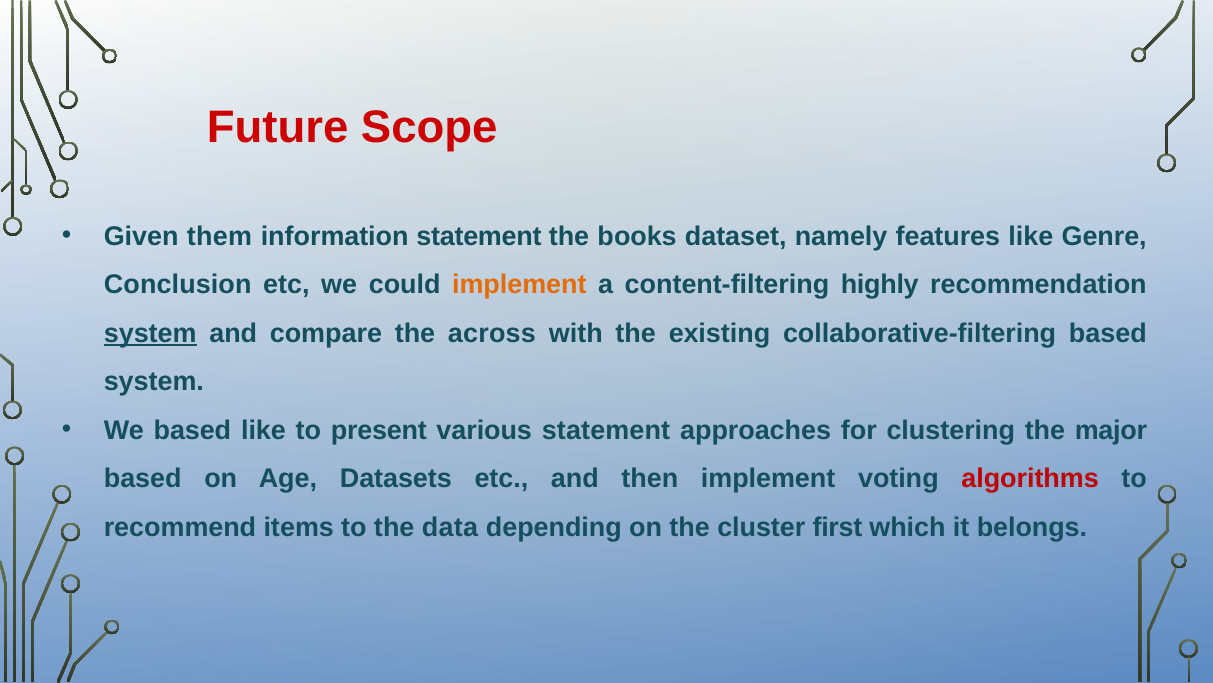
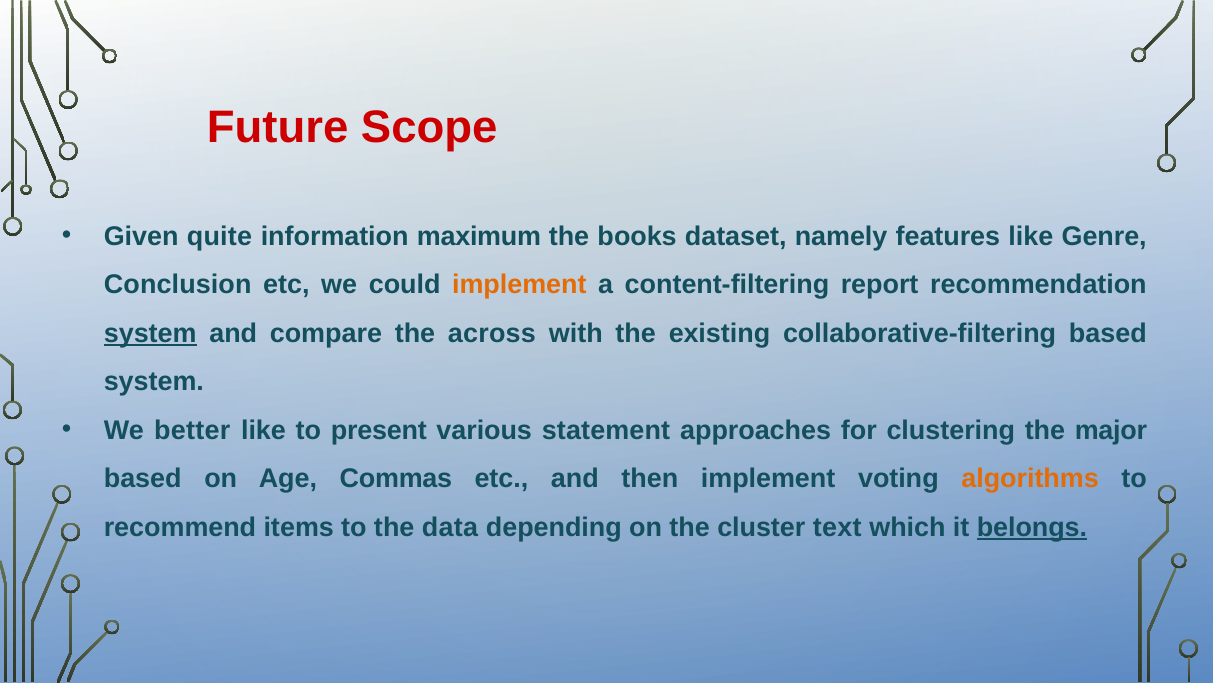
them: them -> quite
information statement: statement -> maximum
highly: highly -> report
We based: based -> better
Datasets: Datasets -> Commas
algorithms colour: red -> orange
first: first -> text
belongs underline: none -> present
